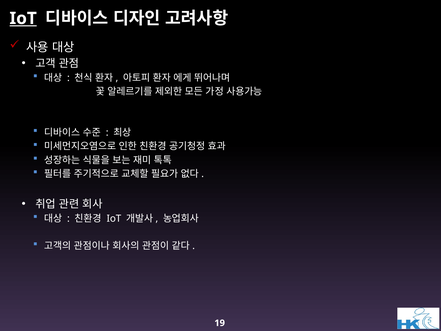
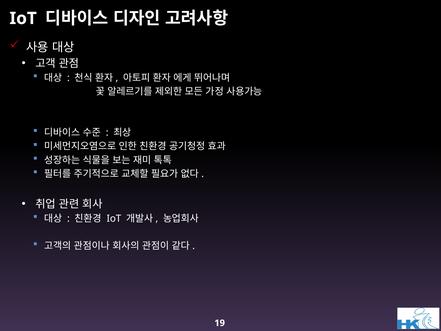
IoT at (23, 18) underline: present -> none
